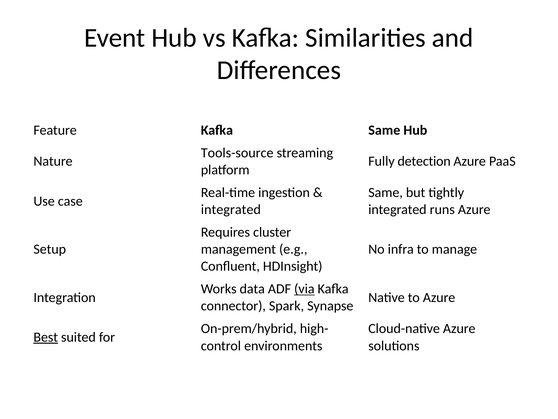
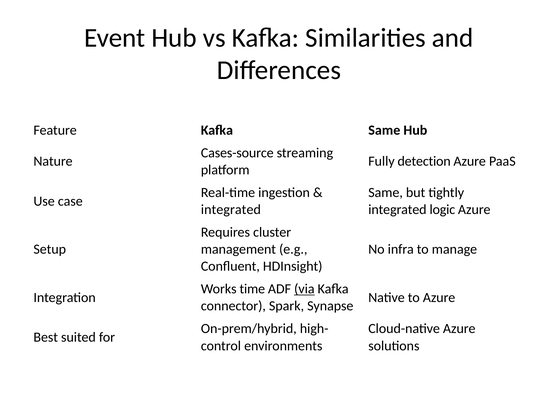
Tools-source: Tools-source -> Cases-source
runs: runs -> logic
data: data -> time
Best underline: present -> none
